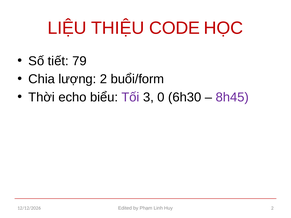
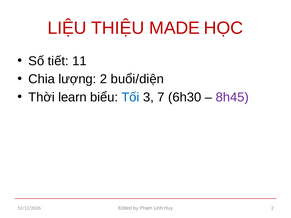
CODE: CODE -> MADE
79: 79 -> 11
buổi/form: buổi/form -> buổi/diện
echo: echo -> learn
Tối colour: purple -> blue
0: 0 -> 7
